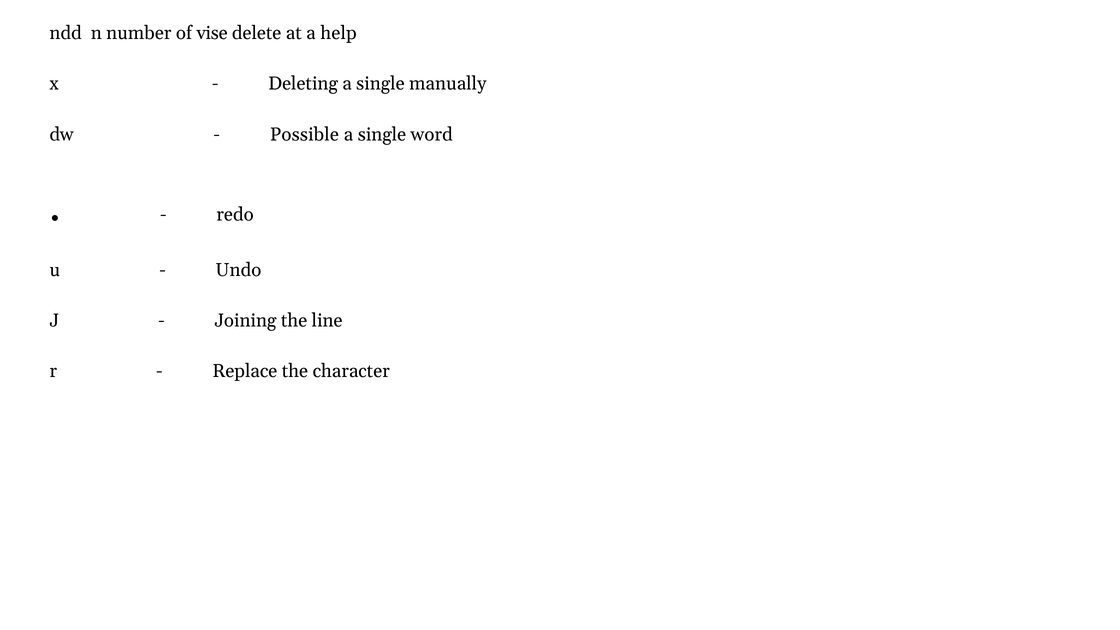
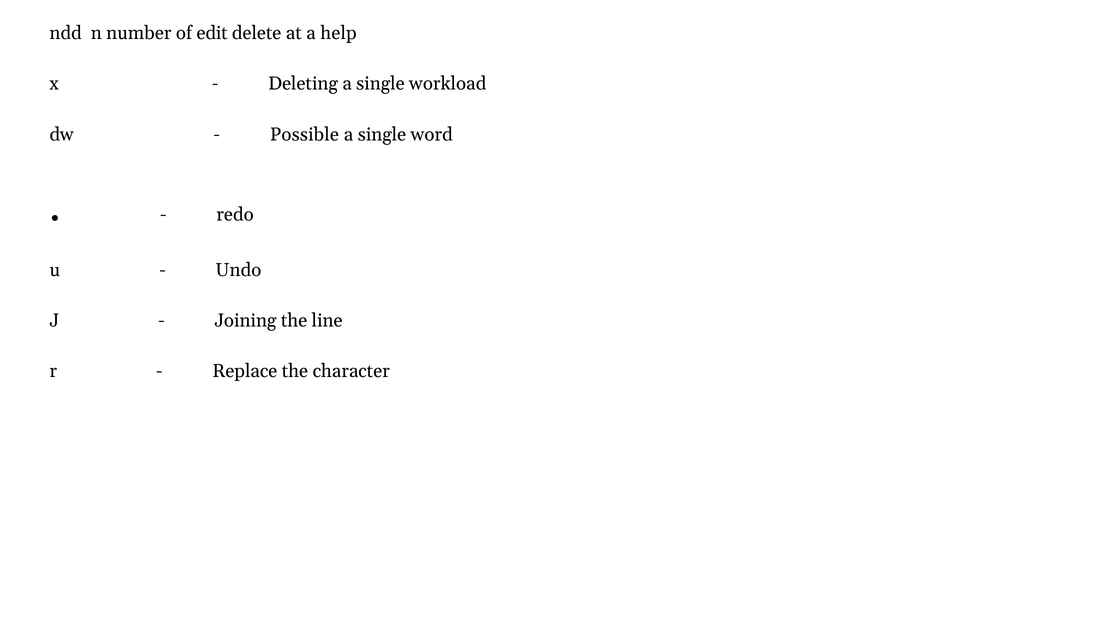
vise: vise -> edit
manually: manually -> workload
